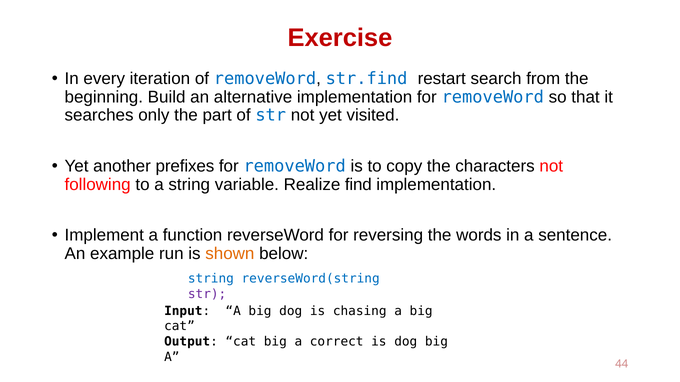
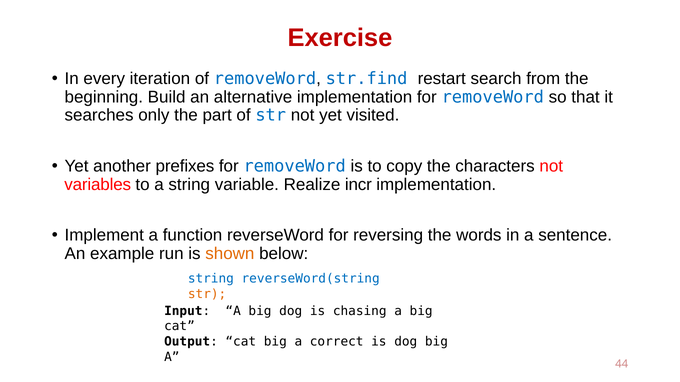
following: following -> variables
find: find -> incr
str at (207, 294) colour: purple -> orange
